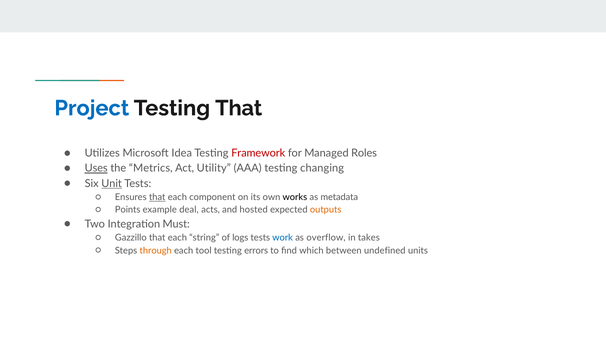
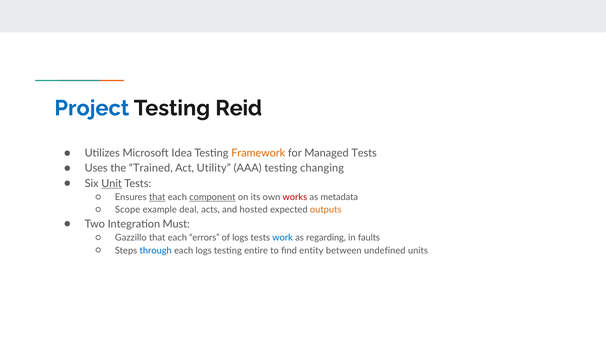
Testing That: That -> Reid
Framework colour: red -> orange
Managed Roles: Roles -> Tests
Uses underline: present -> none
Metrics: Metrics -> Trained
component underline: none -> present
works colour: black -> red
Points: Points -> Scope
string: string -> errors
overflow: overflow -> regarding
takes: takes -> faults
through colour: orange -> blue
each tool: tool -> logs
errors: errors -> entire
which: which -> entity
